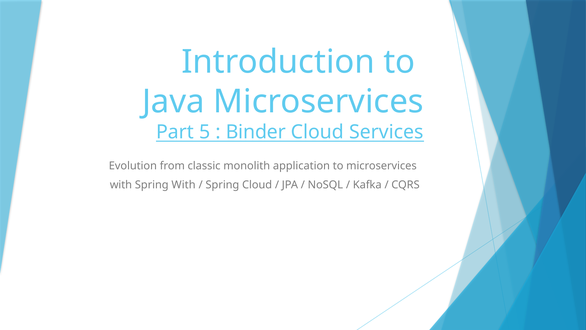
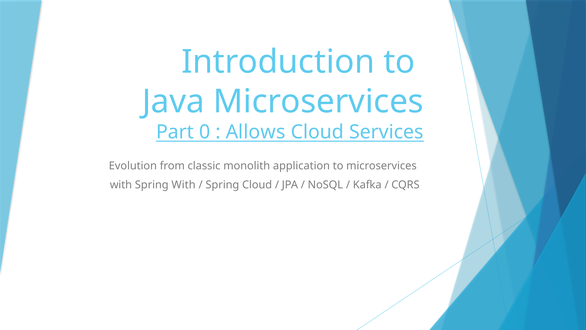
5: 5 -> 0
Binder: Binder -> Allows
